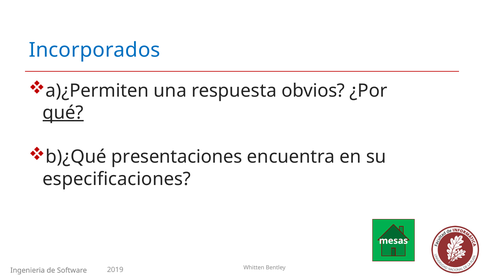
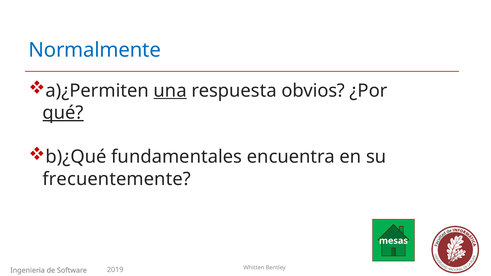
Incorporados: Incorporados -> Normalmente
una underline: none -> present
presentaciones: presentaciones -> fundamentales
especificaciones: especificaciones -> frecuentemente
